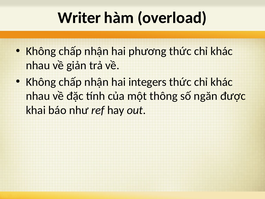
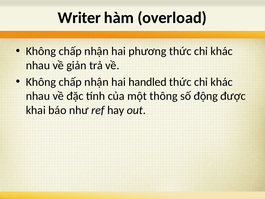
integers: integers -> handled
ngăn: ngăn -> động
